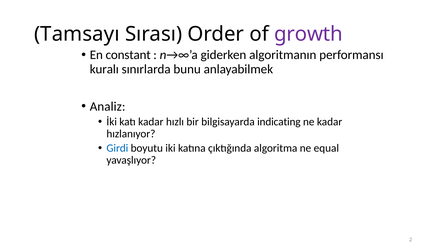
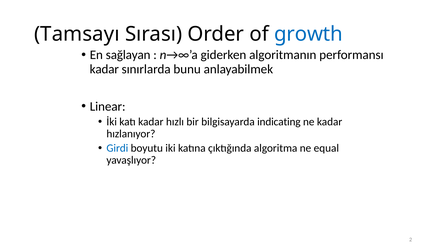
growth colour: purple -> blue
constant: constant -> sağlayan
kuralı at (104, 69): kuralı -> kadar
Analiz: Analiz -> Linear
